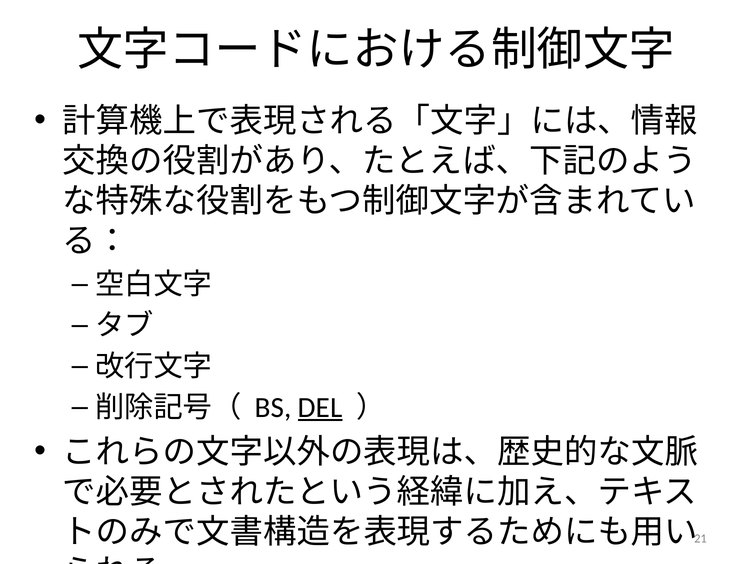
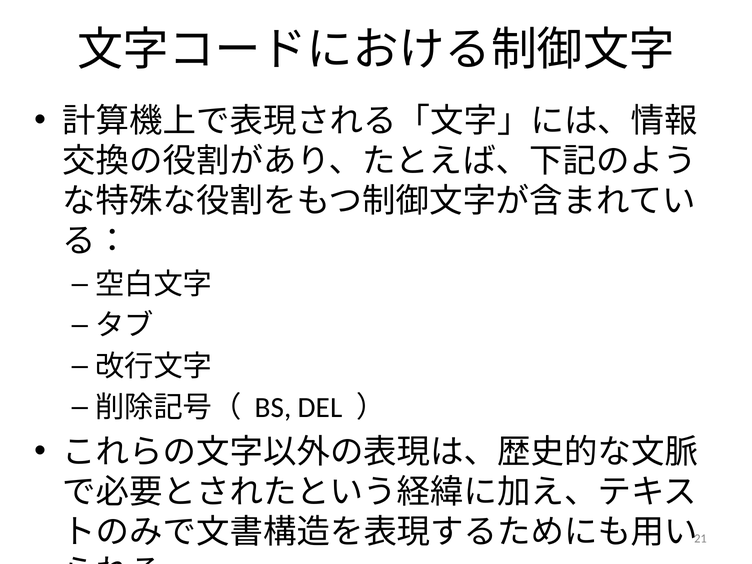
DEL underline: present -> none
